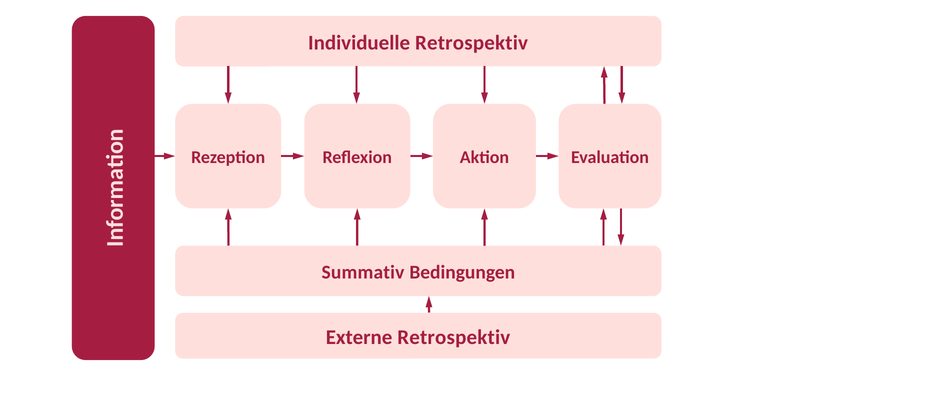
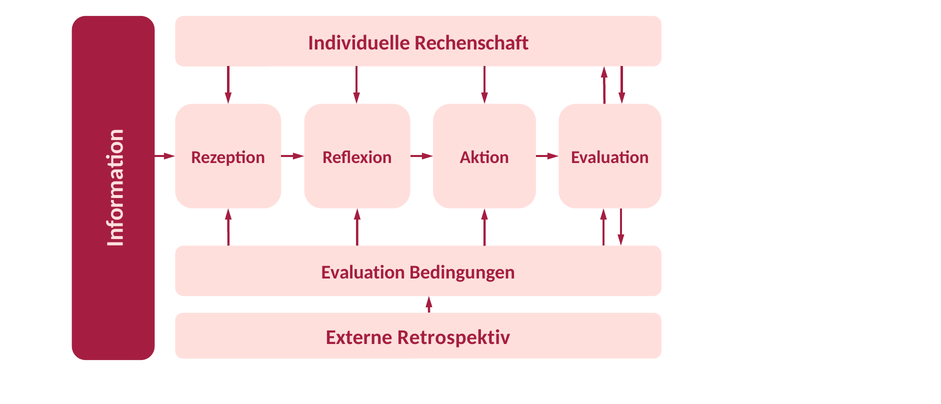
Individuelle Retrospektiv: Retrospektiv -> Rechenschaft
Summativ at (363, 272): Summativ -> Evaluation
